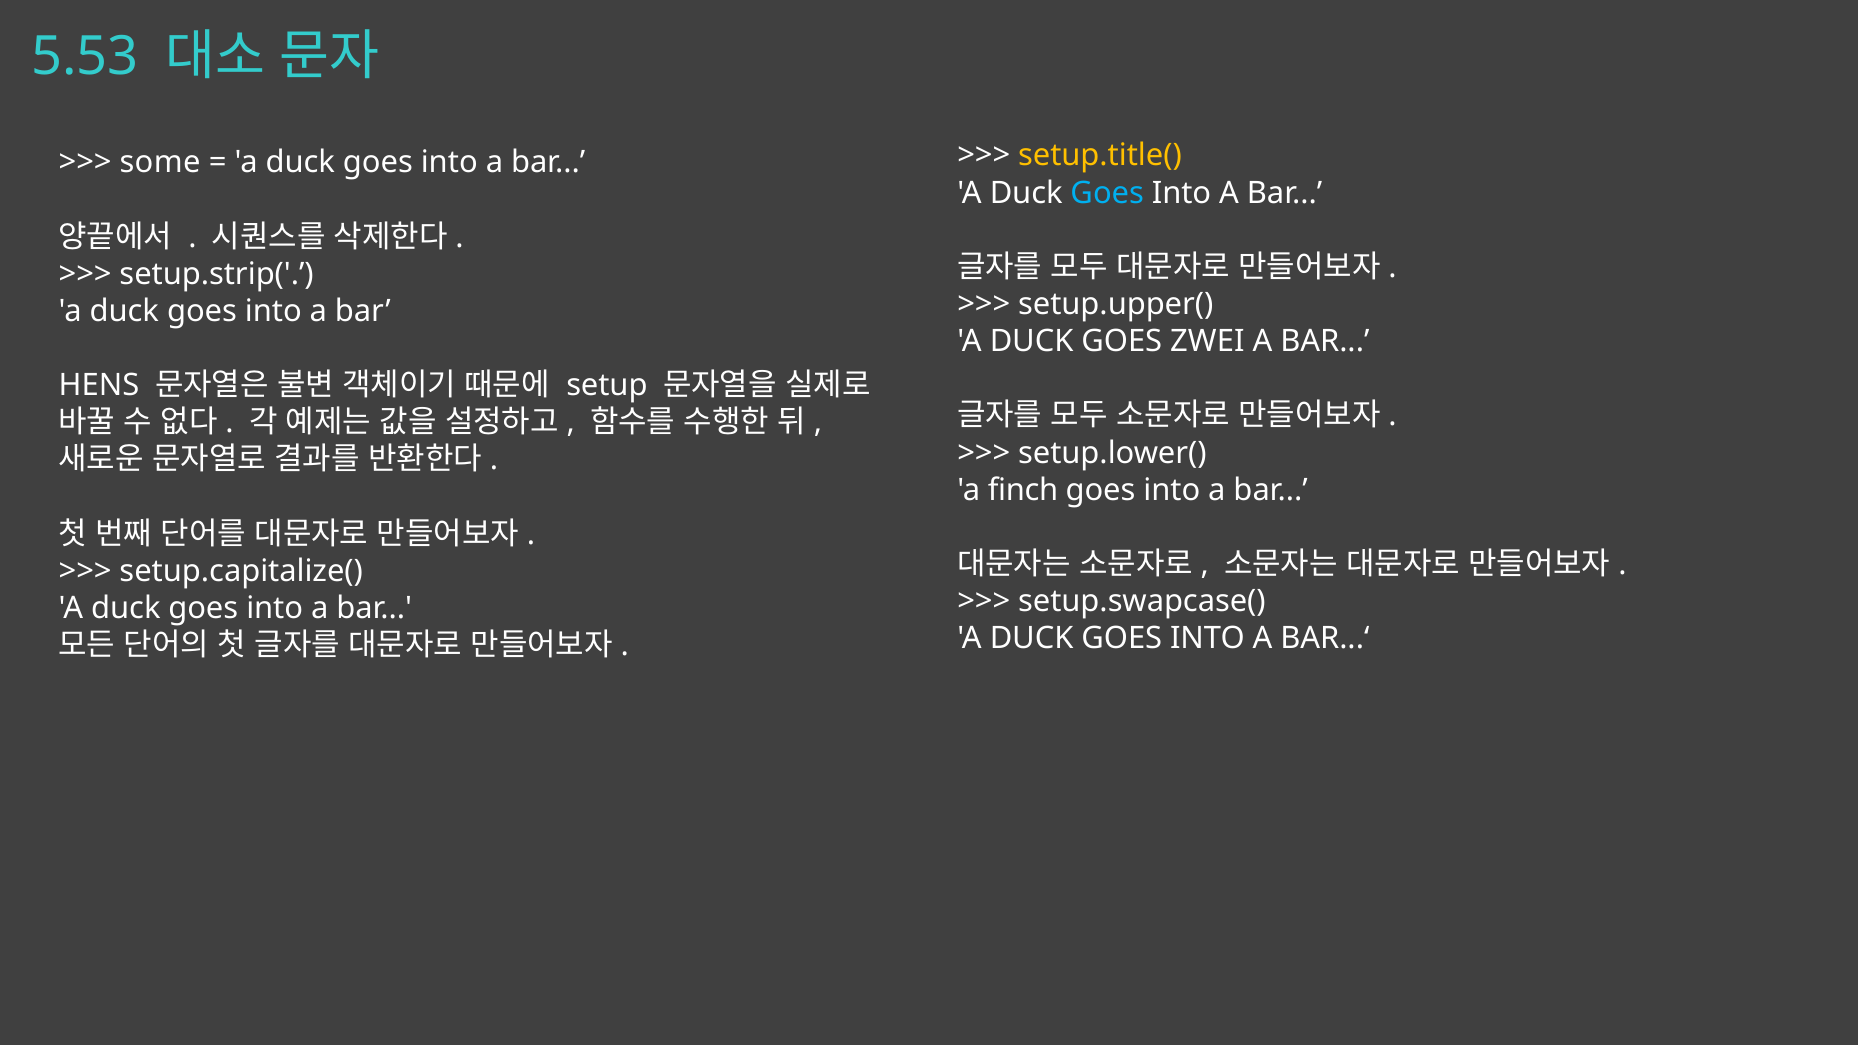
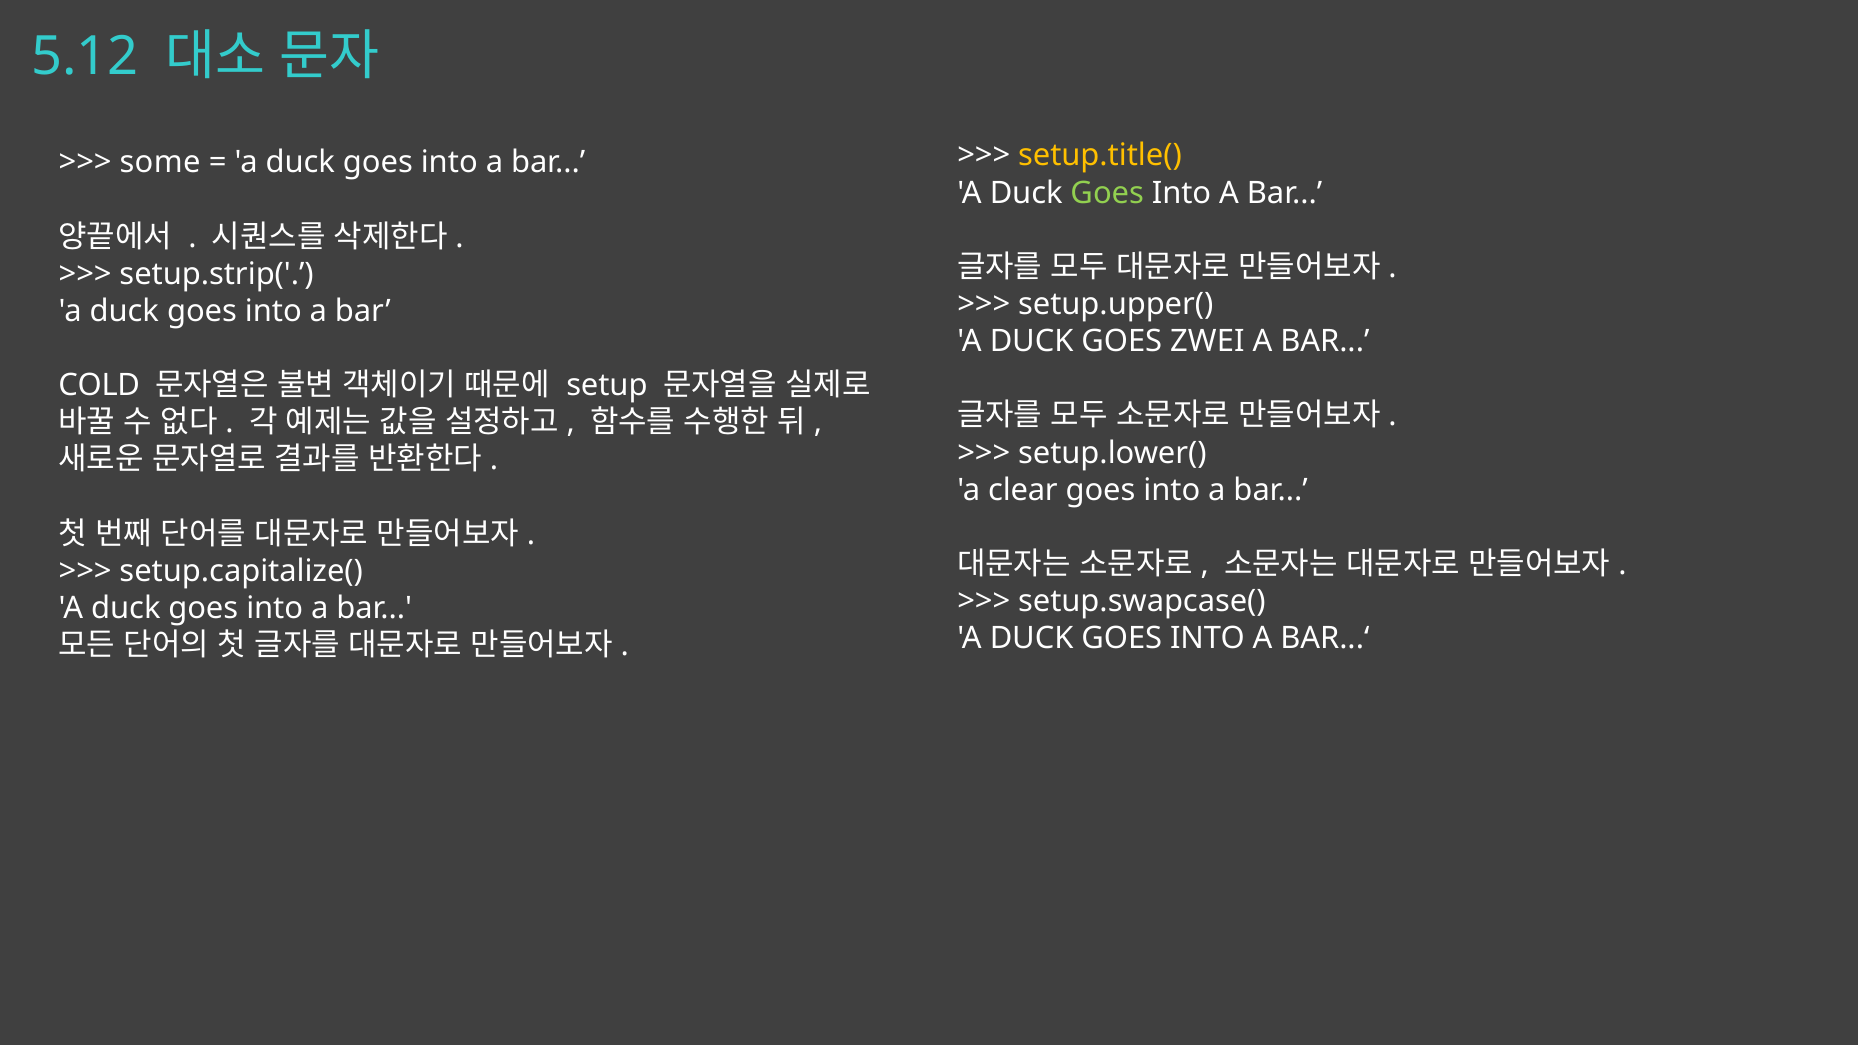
5.53: 5.53 -> 5.12
Goes at (1107, 193) colour: light blue -> light green
HENS: HENS -> COLD
finch: finch -> clear
